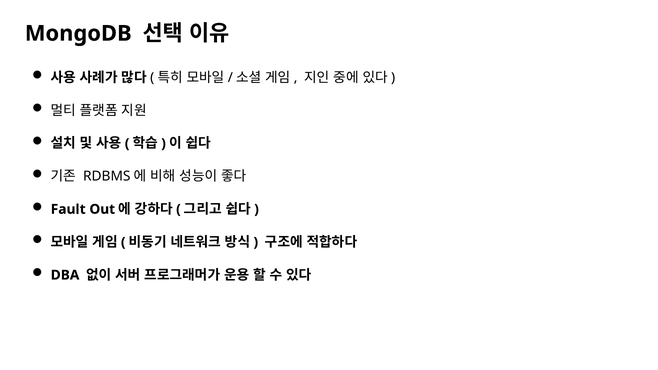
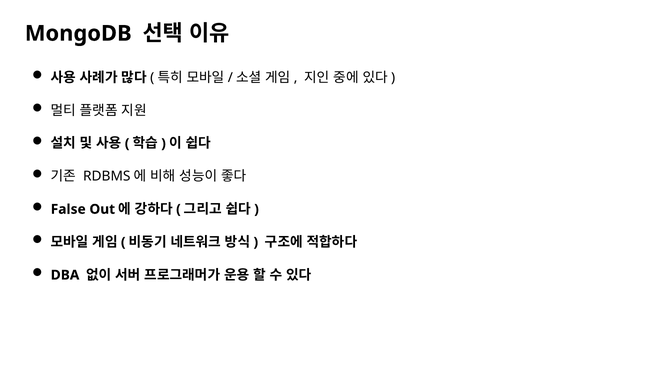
Fault: Fault -> False
